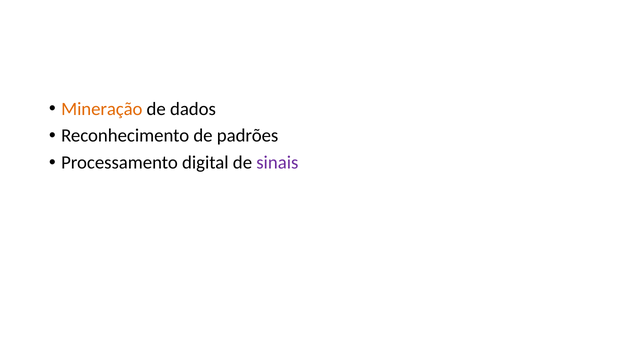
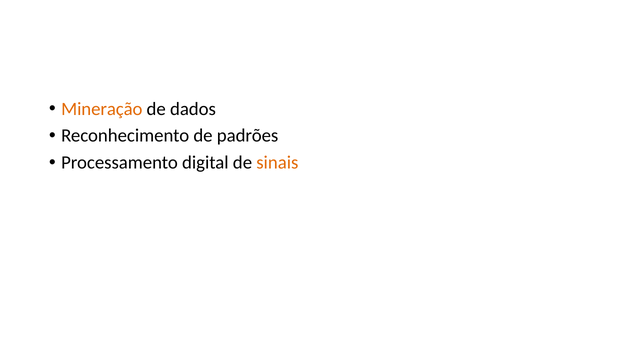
sinais colour: purple -> orange
